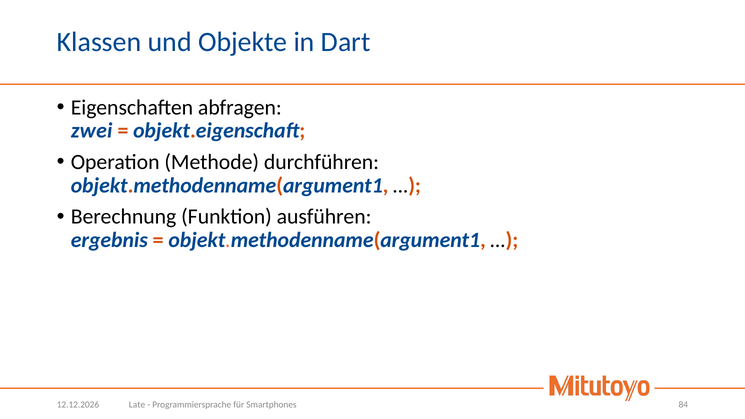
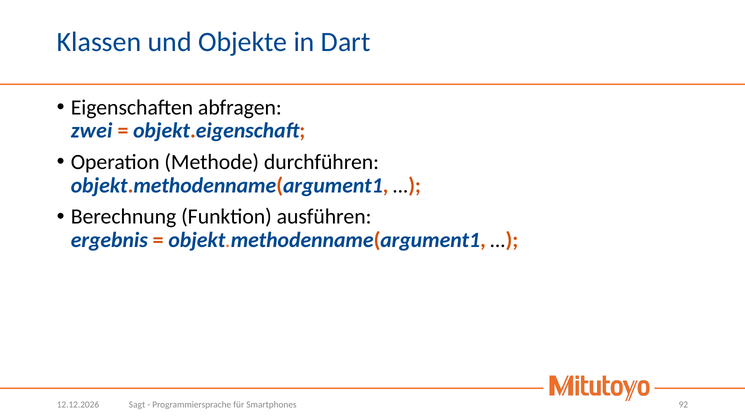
Late: Late -> Sagt
84: 84 -> 92
